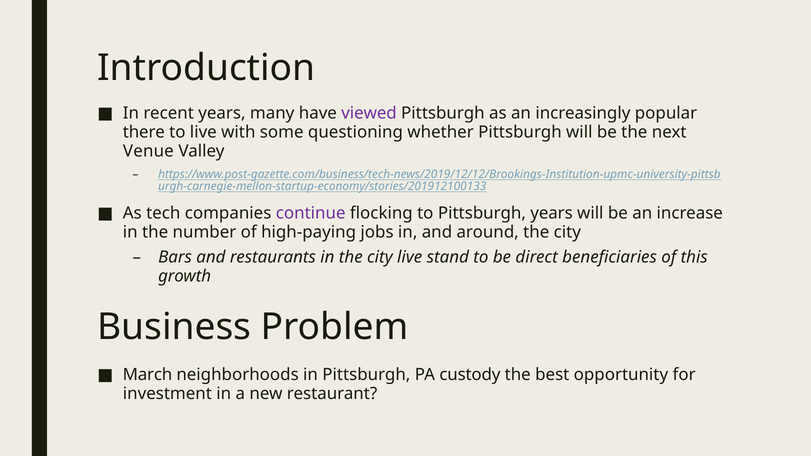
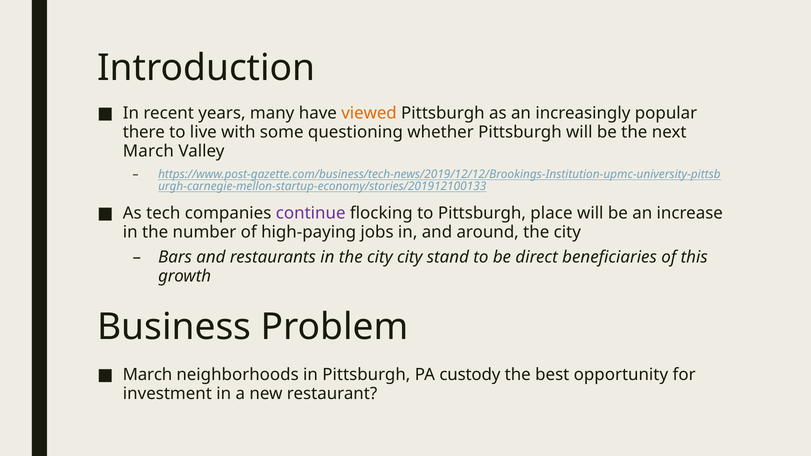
viewed colour: purple -> orange
Venue at (148, 151): Venue -> March
Pittsburgh years: years -> place
city live: live -> city
